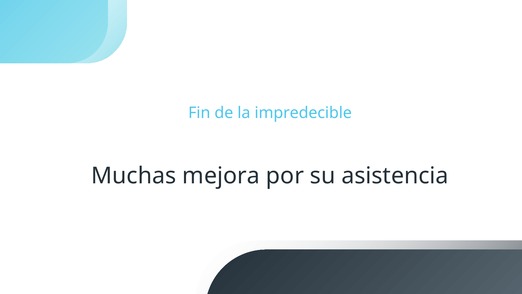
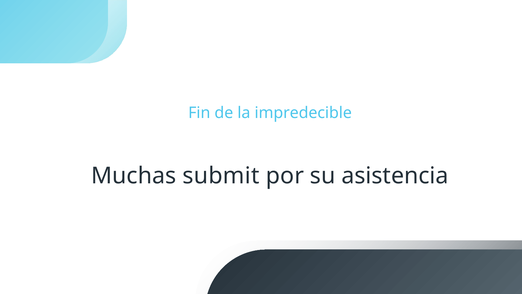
mejora: mejora -> submit
